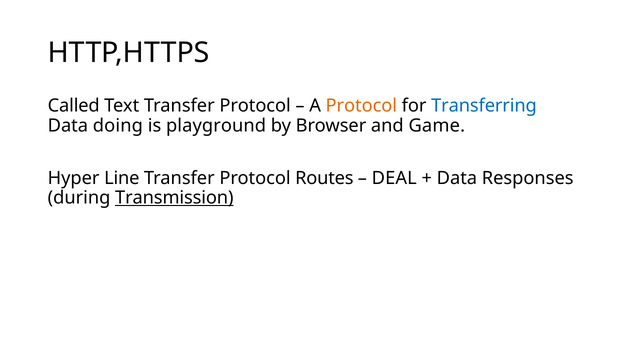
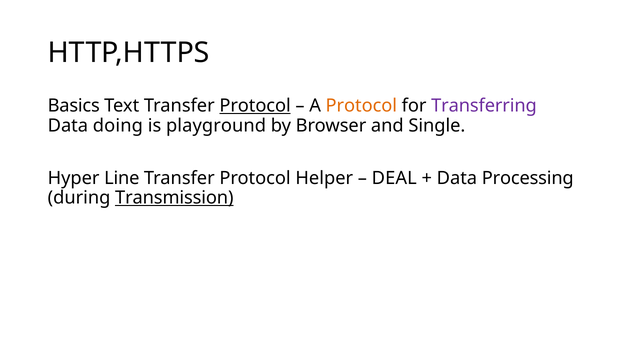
Called: Called -> Basics
Protocol at (255, 106) underline: none -> present
Transferring colour: blue -> purple
Game: Game -> Single
Routes: Routes -> Helper
Responses: Responses -> Processing
